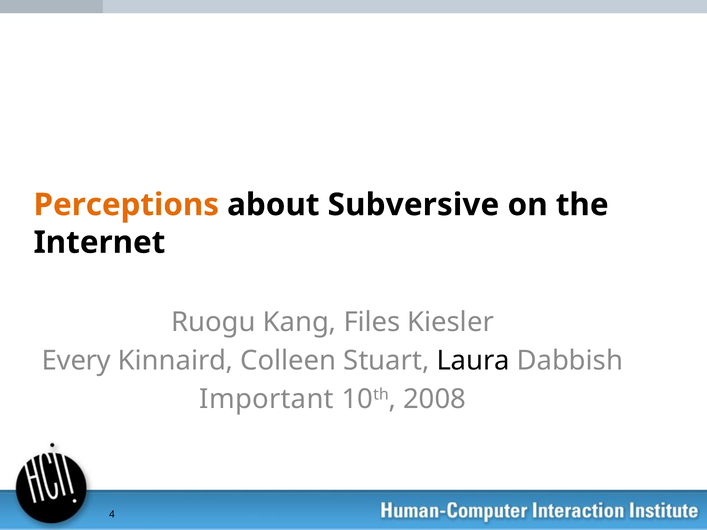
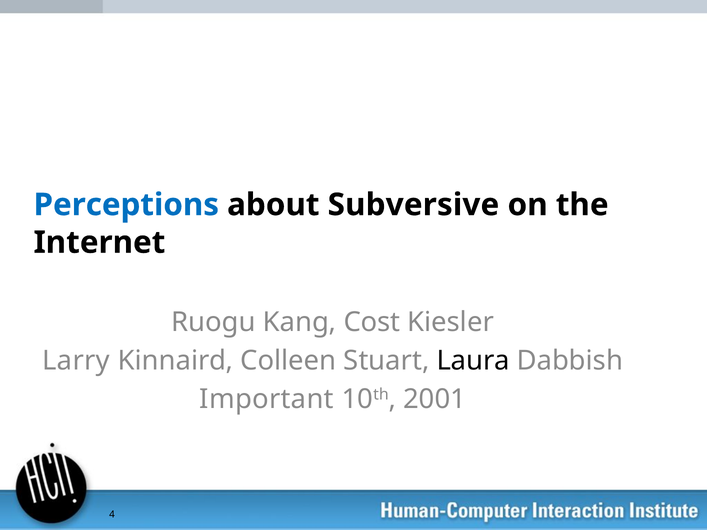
Perceptions colour: orange -> blue
Files: Files -> Cost
Every: Every -> Larry
2008: 2008 -> 2001
